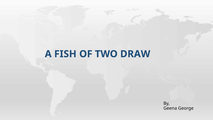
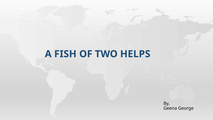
DRAW: DRAW -> HELPS
